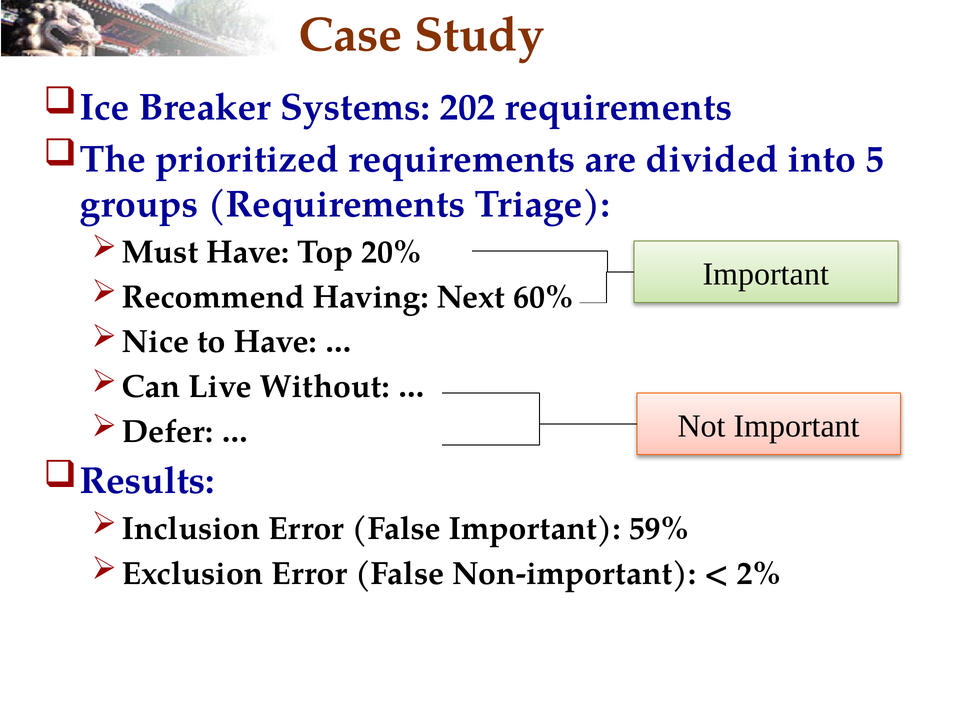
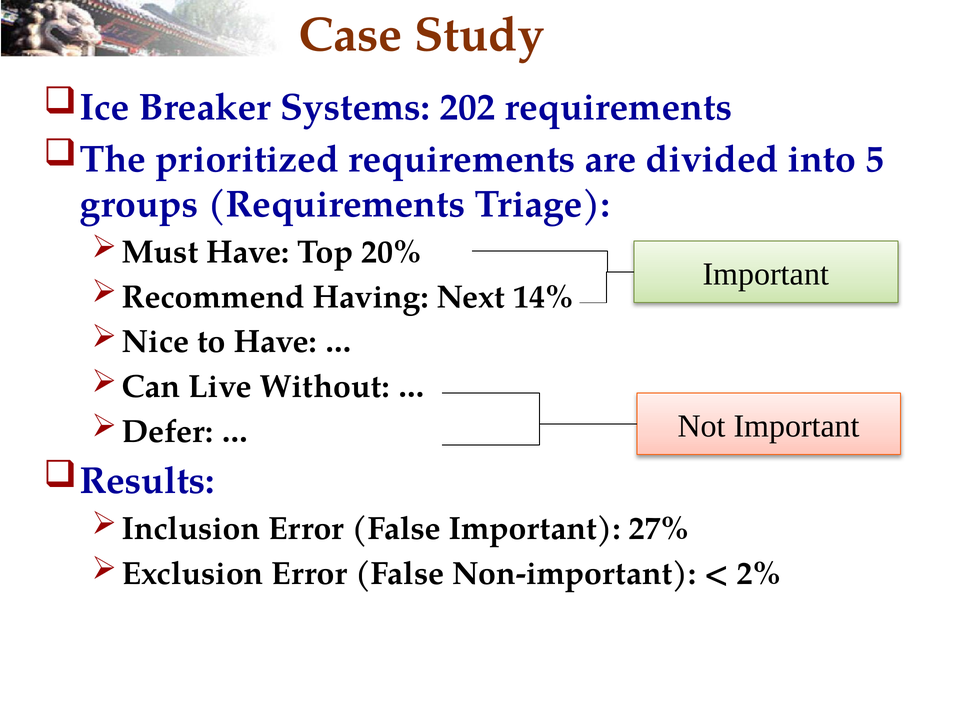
60%: 60% -> 14%
59%: 59% -> 27%
